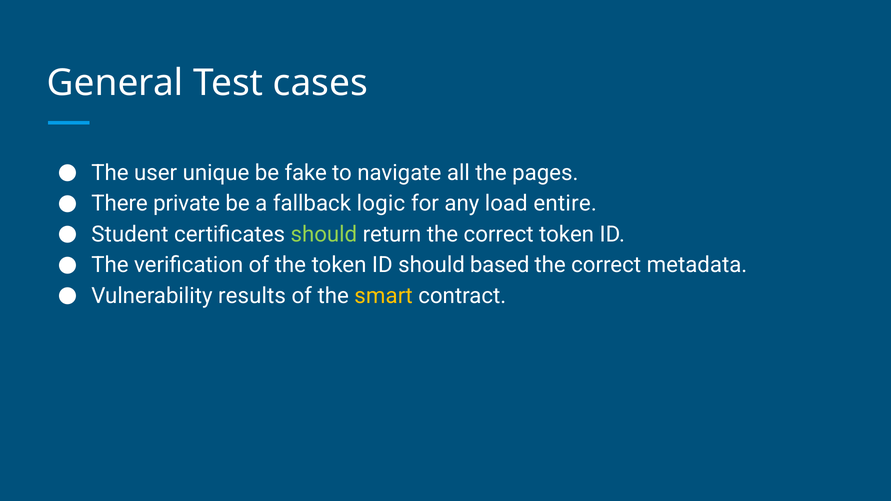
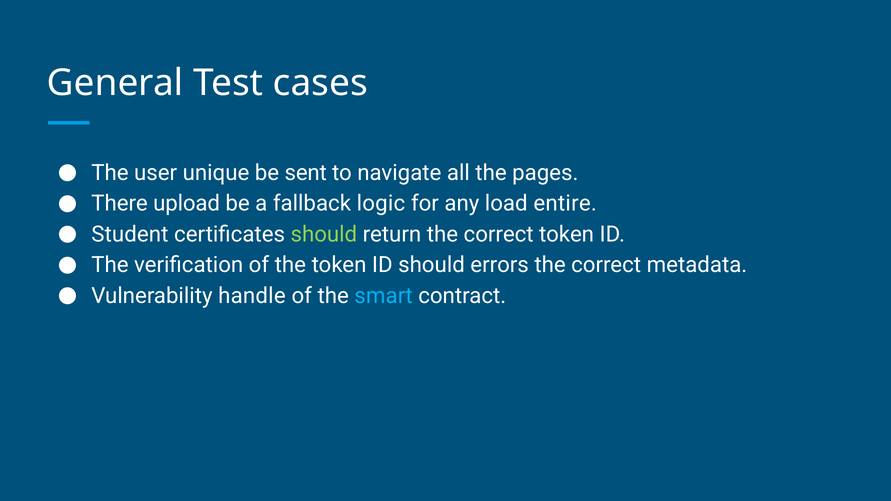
fake: fake -> sent
private: private -> upload
based: based -> errors
results: results -> handle
smart colour: yellow -> light blue
